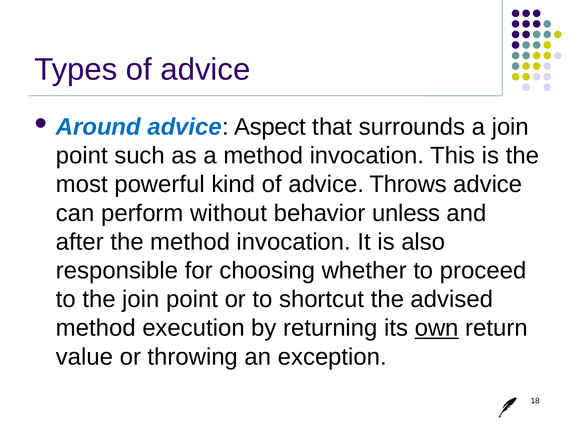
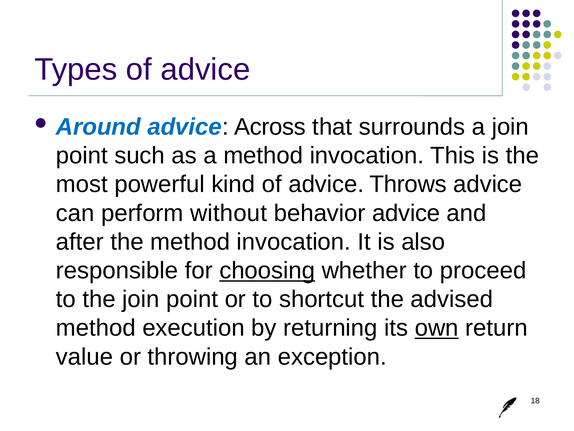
Aspect: Aspect -> Across
behavior unless: unless -> advice
choosing underline: none -> present
